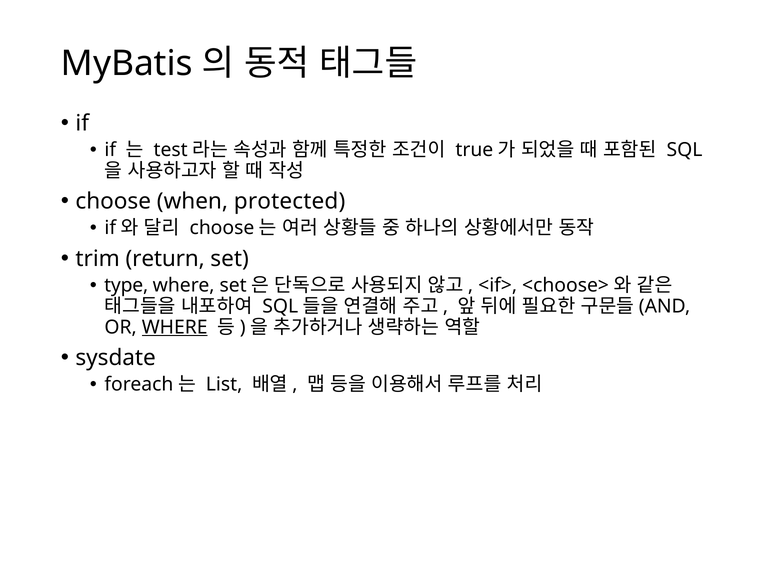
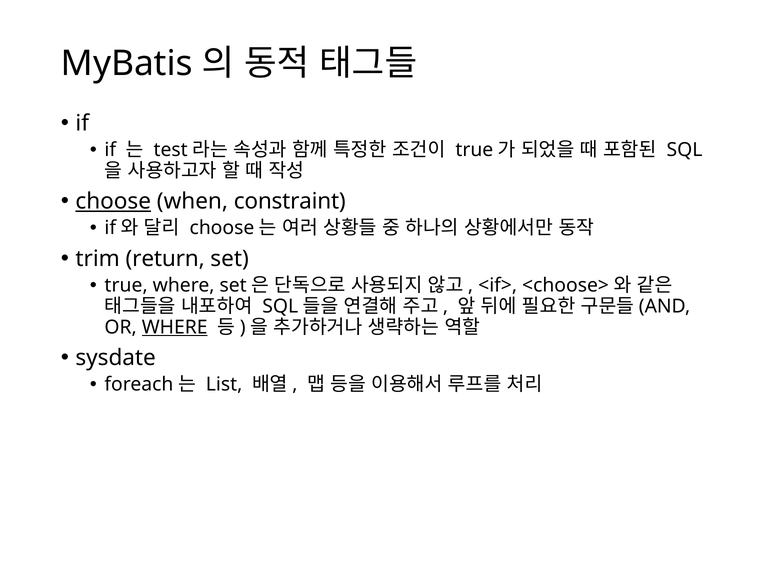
choose underline: none -> present
protected: protected -> constraint
type: type -> true
